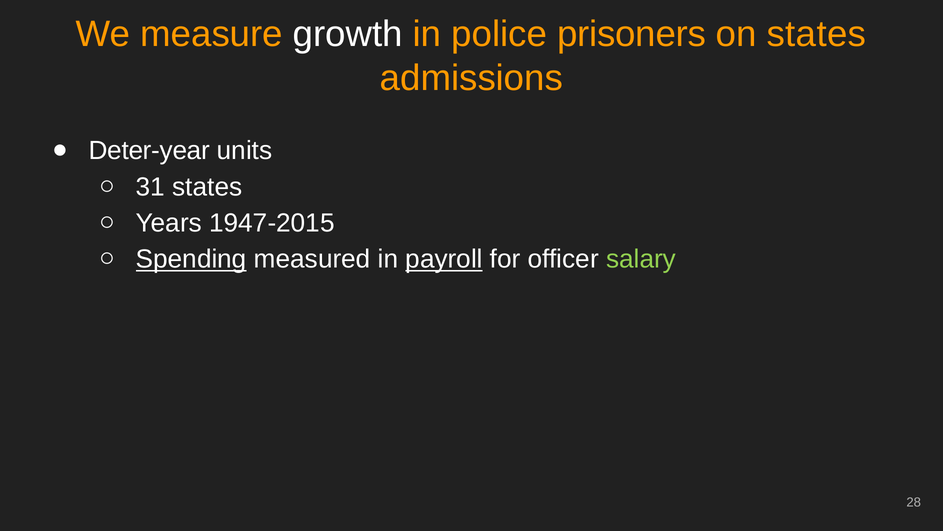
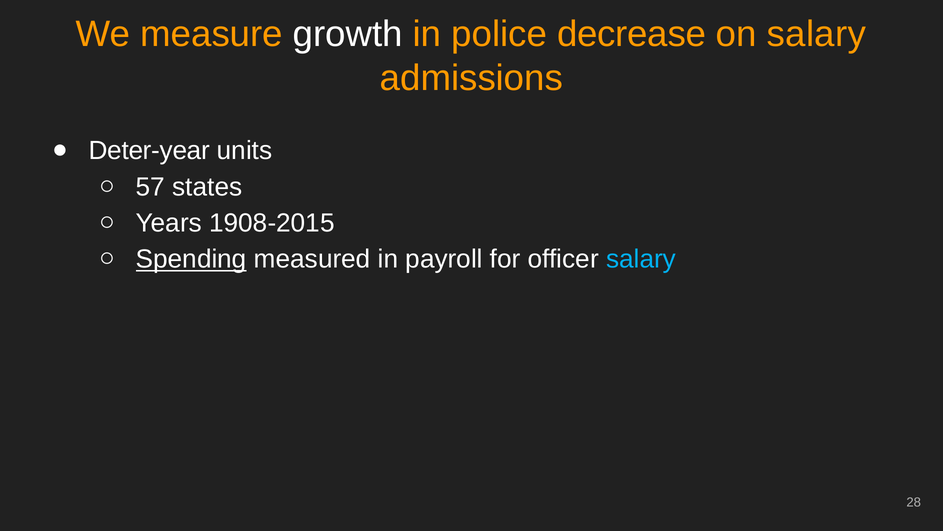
prisoners: prisoners -> decrease
on states: states -> salary
31: 31 -> 57
1947-2015: 1947-2015 -> 1908-2015
payroll underline: present -> none
salary at (641, 259) colour: light green -> light blue
